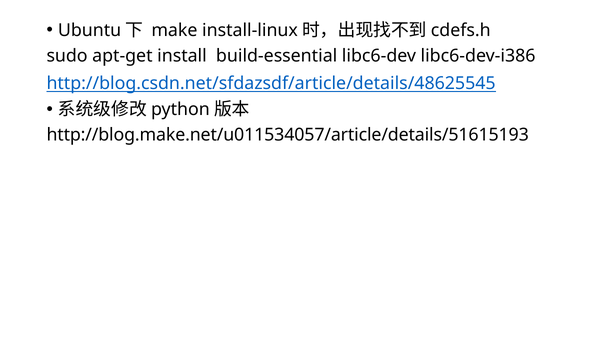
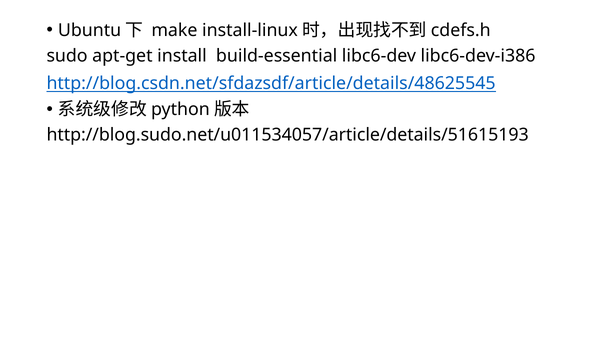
http://blog.make.net/u011534057/article/details/51615193: http://blog.make.net/u011534057/article/details/51615193 -> http://blog.sudo.net/u011534057/article/details/51615193
